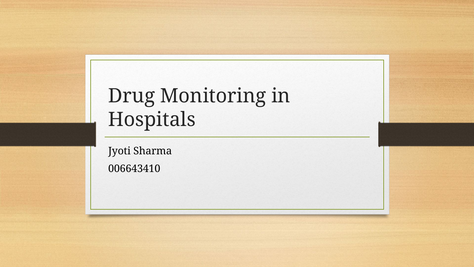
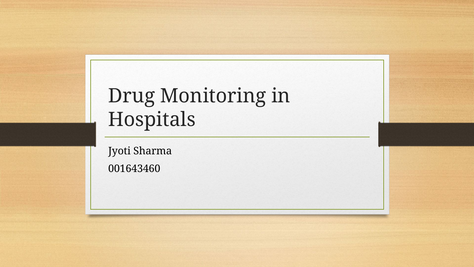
006643410: 006643410 -> 001643460
